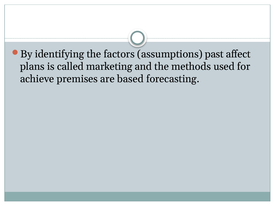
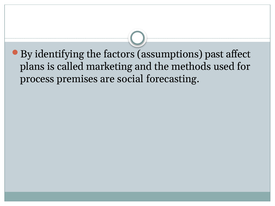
achieve: achieve -> process
based: based -> social
